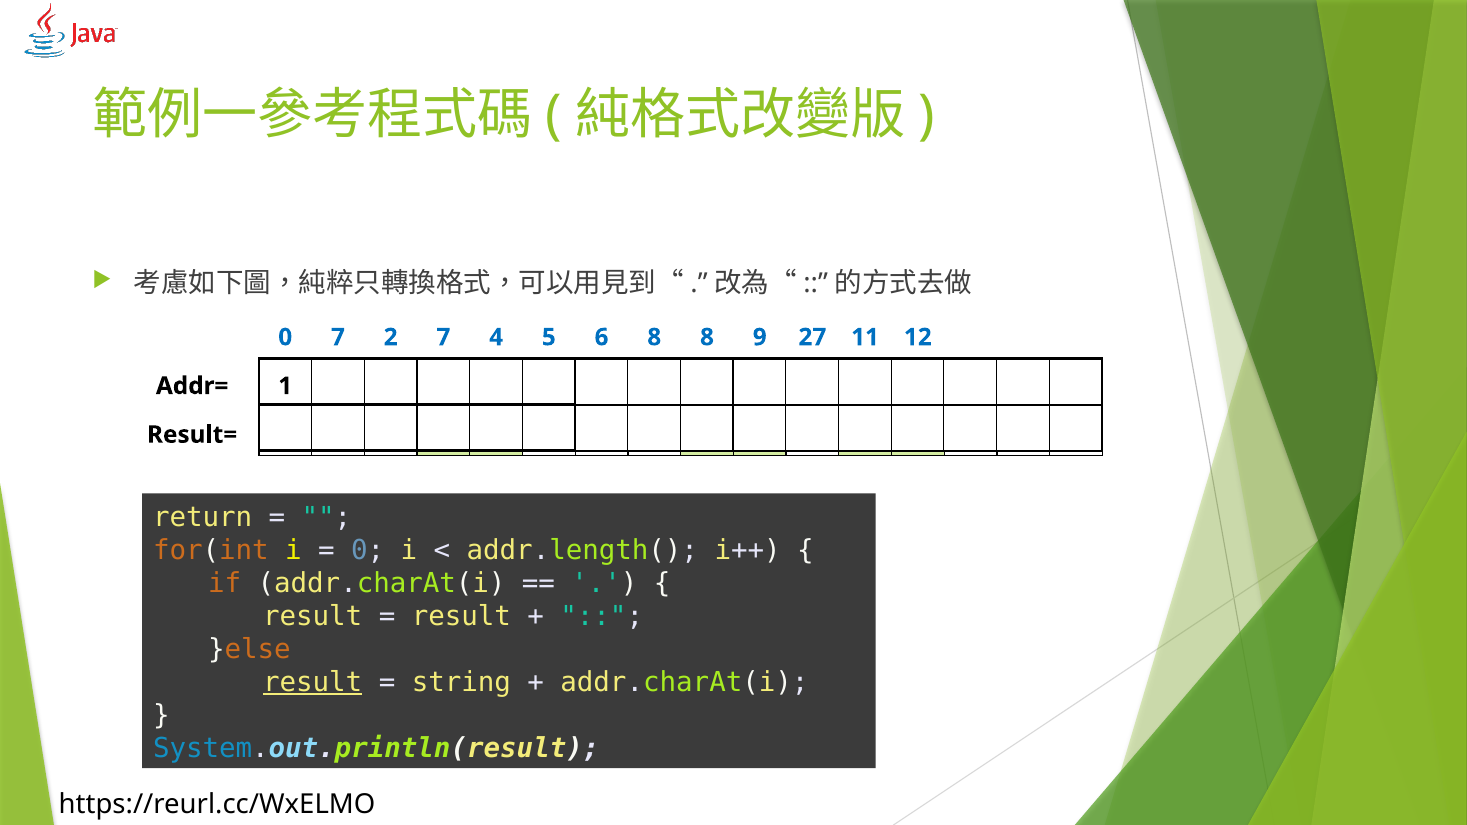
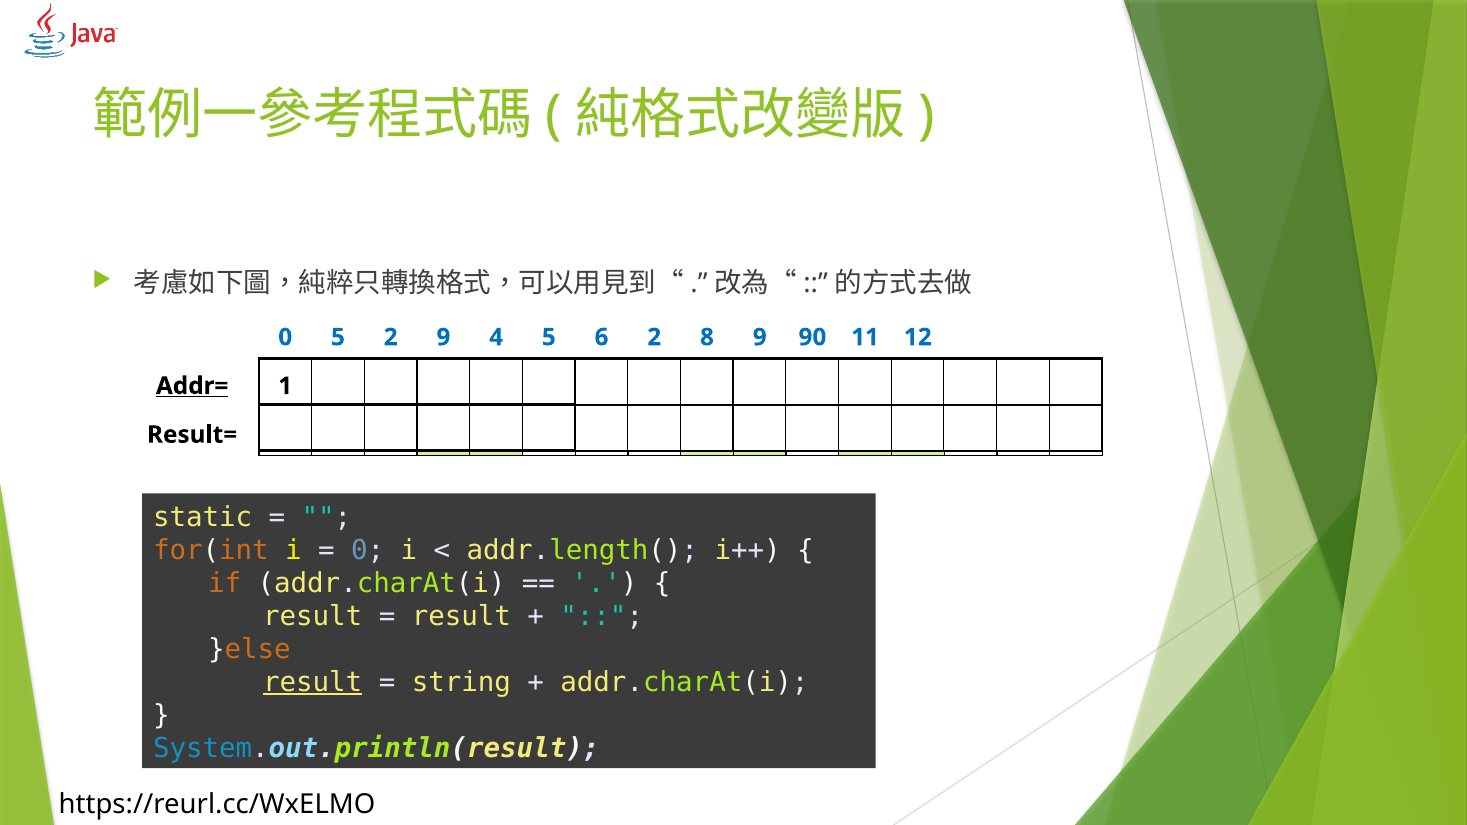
0 7: 7 -> 5
2 7: 7 -> 9
5 6 8: 8 -> 2
27: 27 -> 90
Addr= underline: none -> present
return: return -> static
